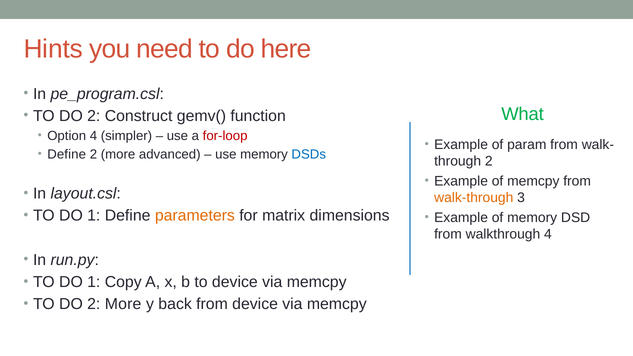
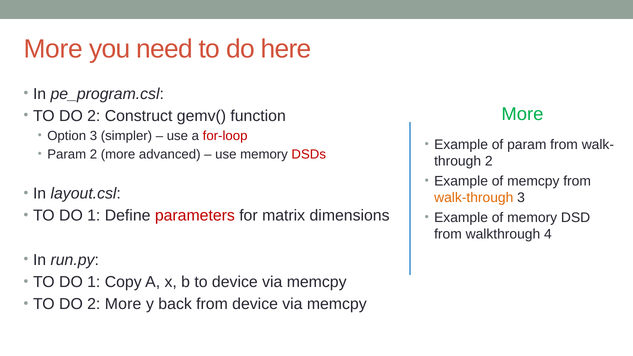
Hints at (53, 49): Hints -> More
What at (523, 114): What -> More
Option 4: 4 -> 3
Define at (67, 154): Define -> Param
DSDs colour: blue -> red
parameters colour: orange -> red
